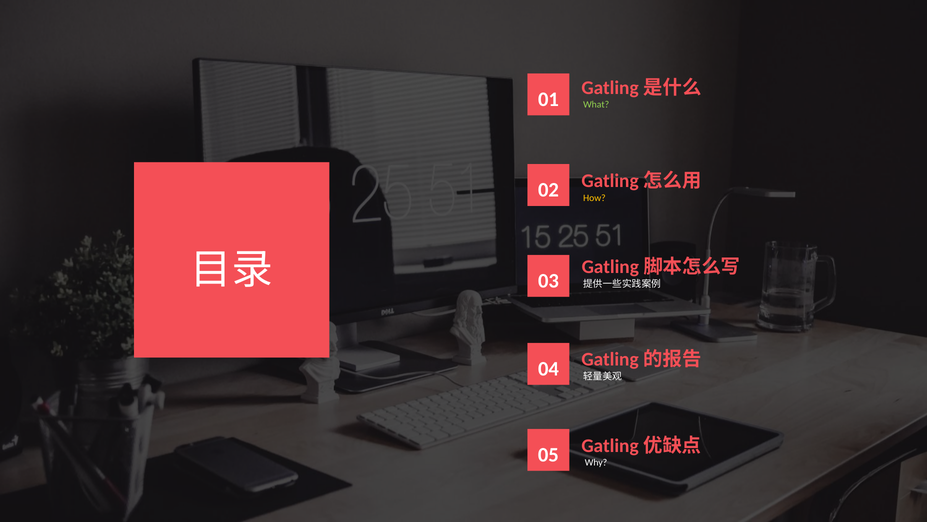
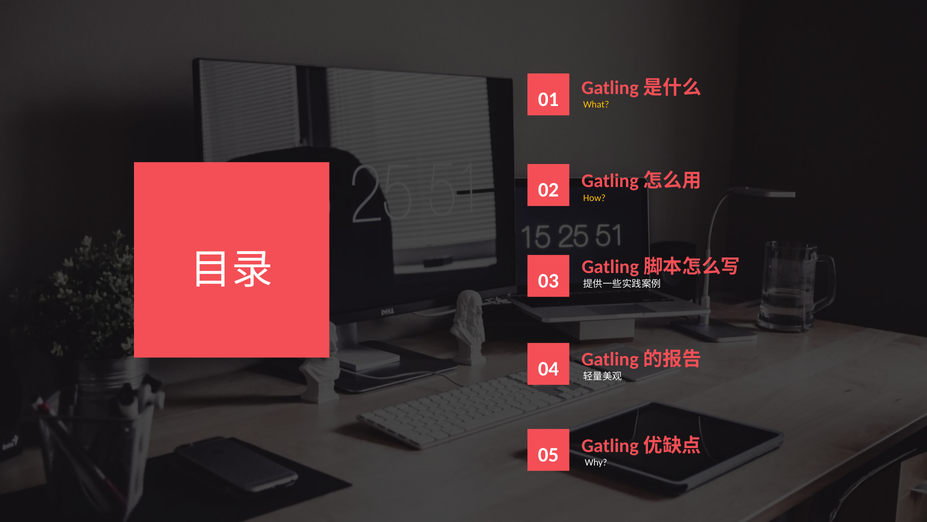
What colour: light green -> yellow
